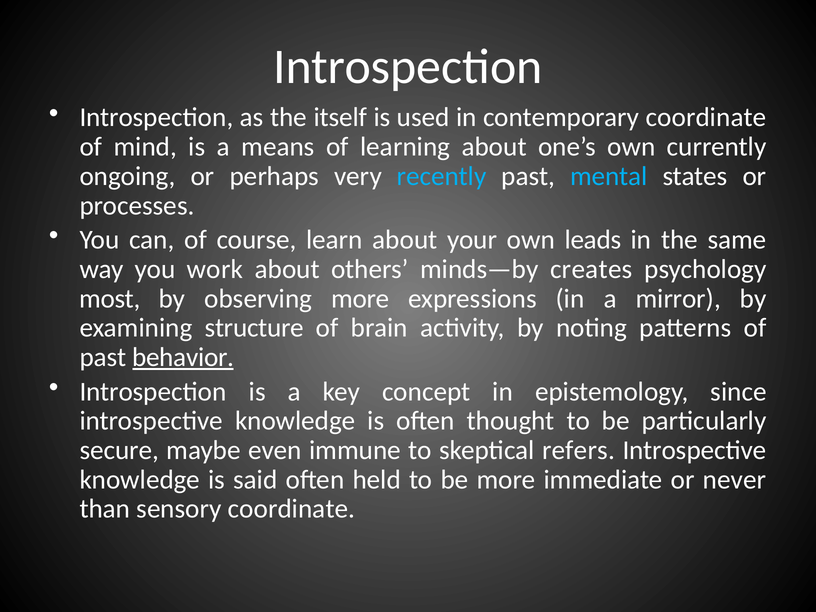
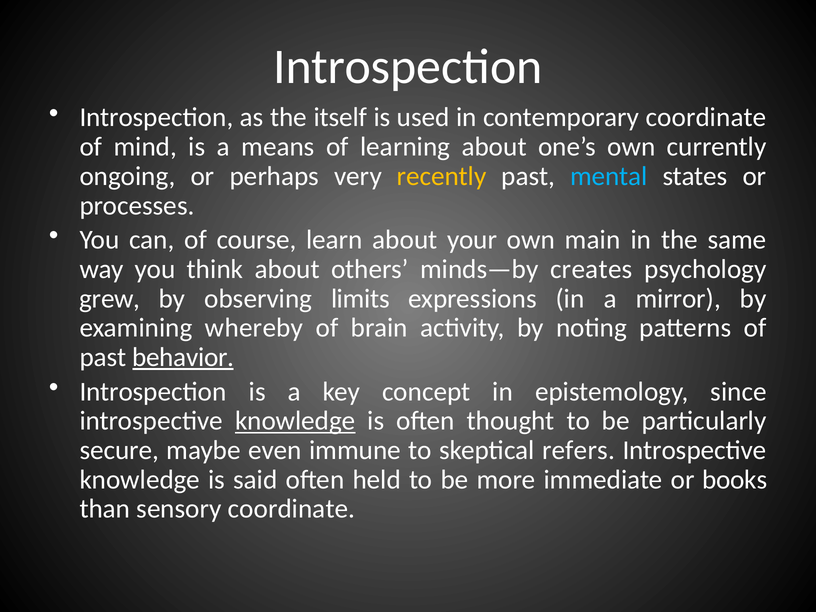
recently colour: light blue -> yellow
leads: leads -> main
work: work -> think
most: most -> grew
observing more: more -> limits
structure: structure -> whereby
knowledge at (295, 421) underline: none -> present
never: never -> books
